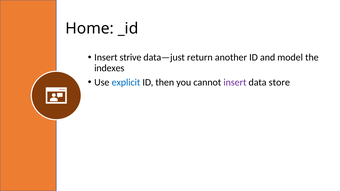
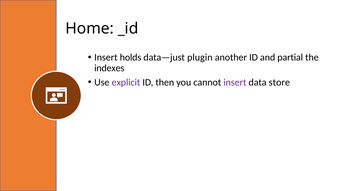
strive: strive -> holds
return: return -> plugin
model: model -> partial
explicit colour: blue -> purple
